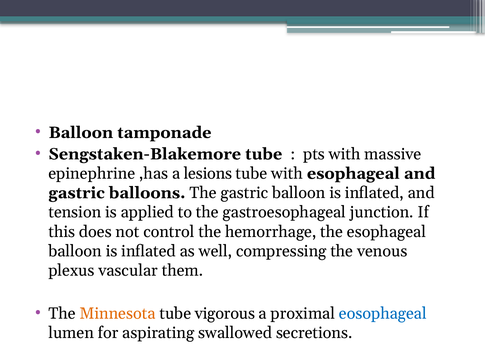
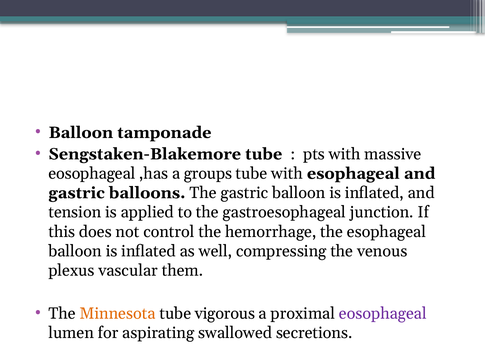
epinephrine at (92, 173): epinephrine -> eosophageal
lesions: lesions -> groups
eosophageal at (383, 313) colour: blue -> purple
